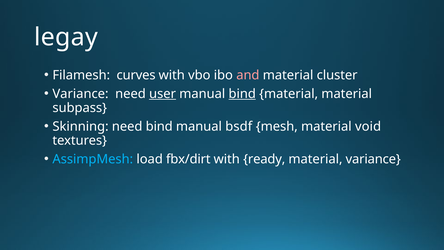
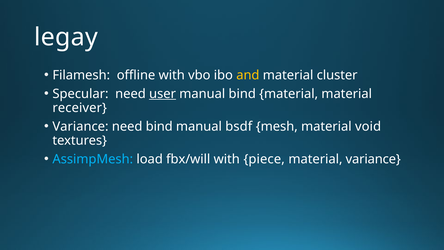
curves: curves -> offline
and colour: pink -> yellow
Variance at (80, 94): Variance -> Specular
bind at (242, 94) underline: present -> none
subpass: subpass -> receiver
Skinning at (80, 126): Skinning -> Variance
fbx/dirt: fbx/dirt -> fbx/will
ready: ready -> piece
